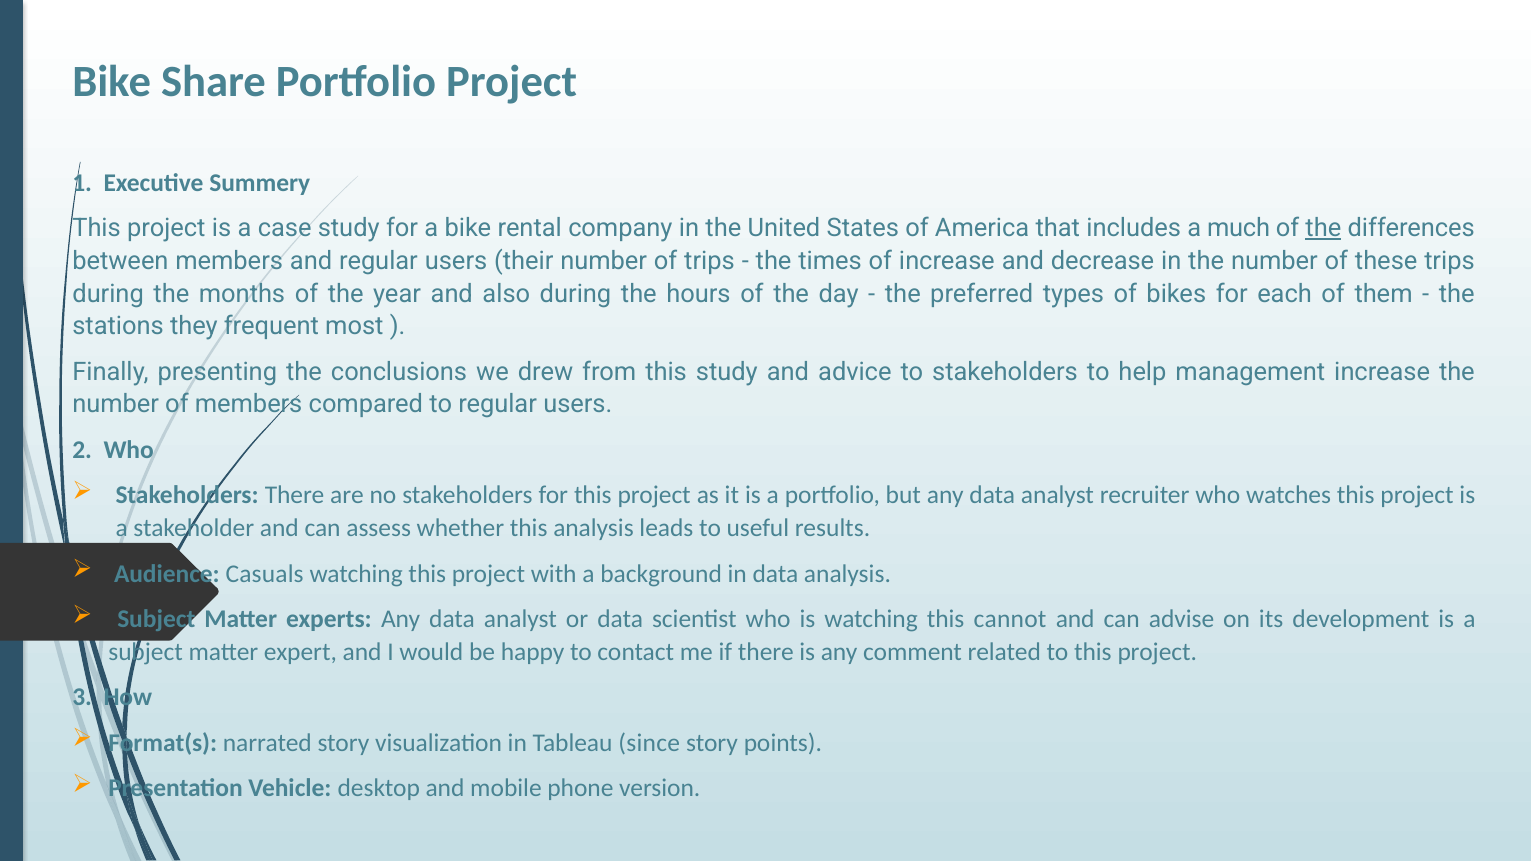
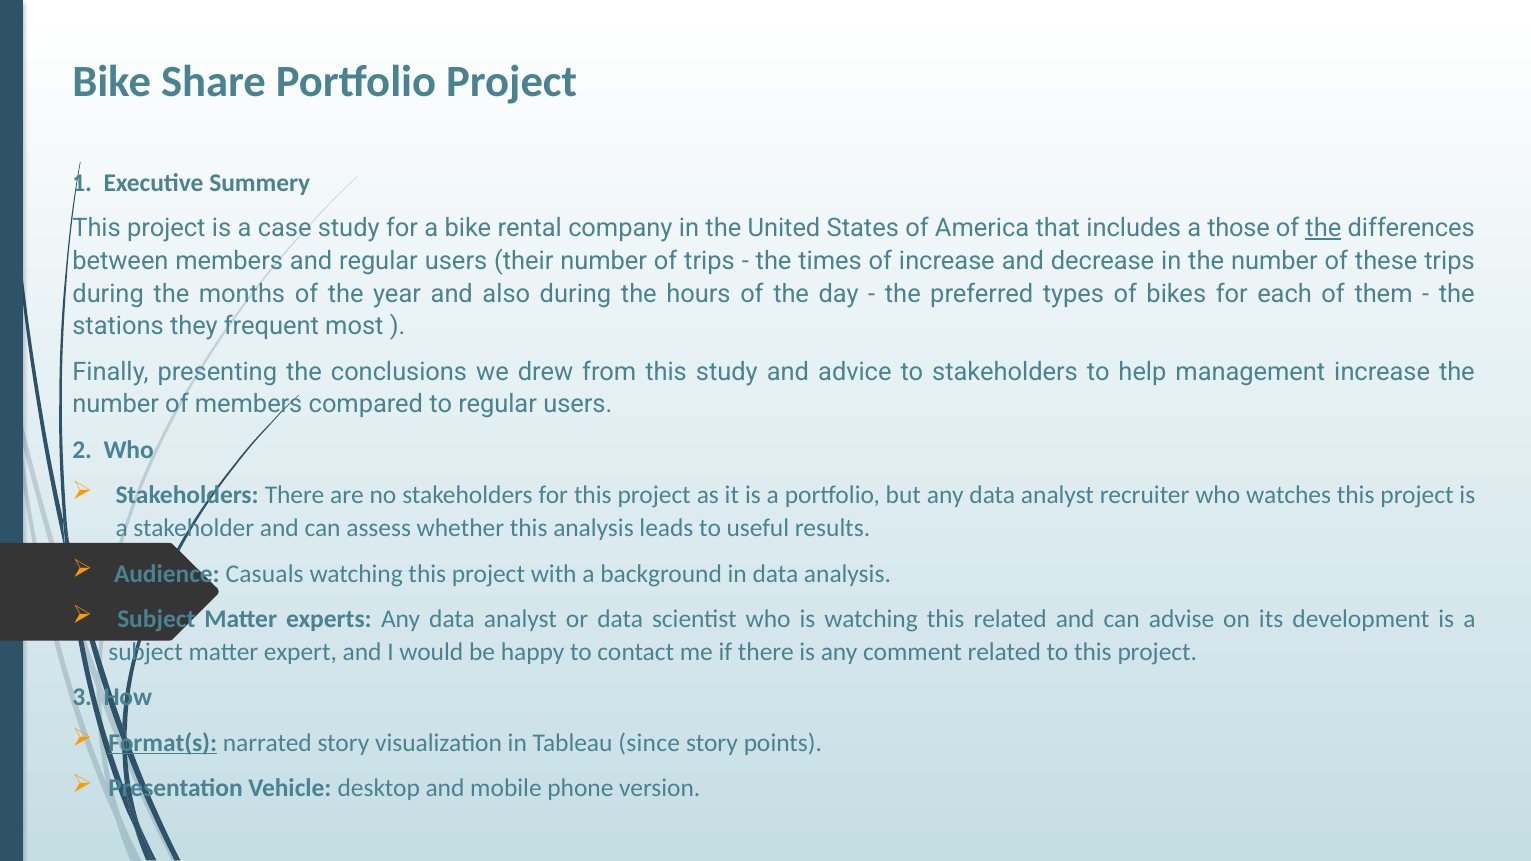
much: much -> those
this cannot: cannot -> related
Format(s underline: none -> present
